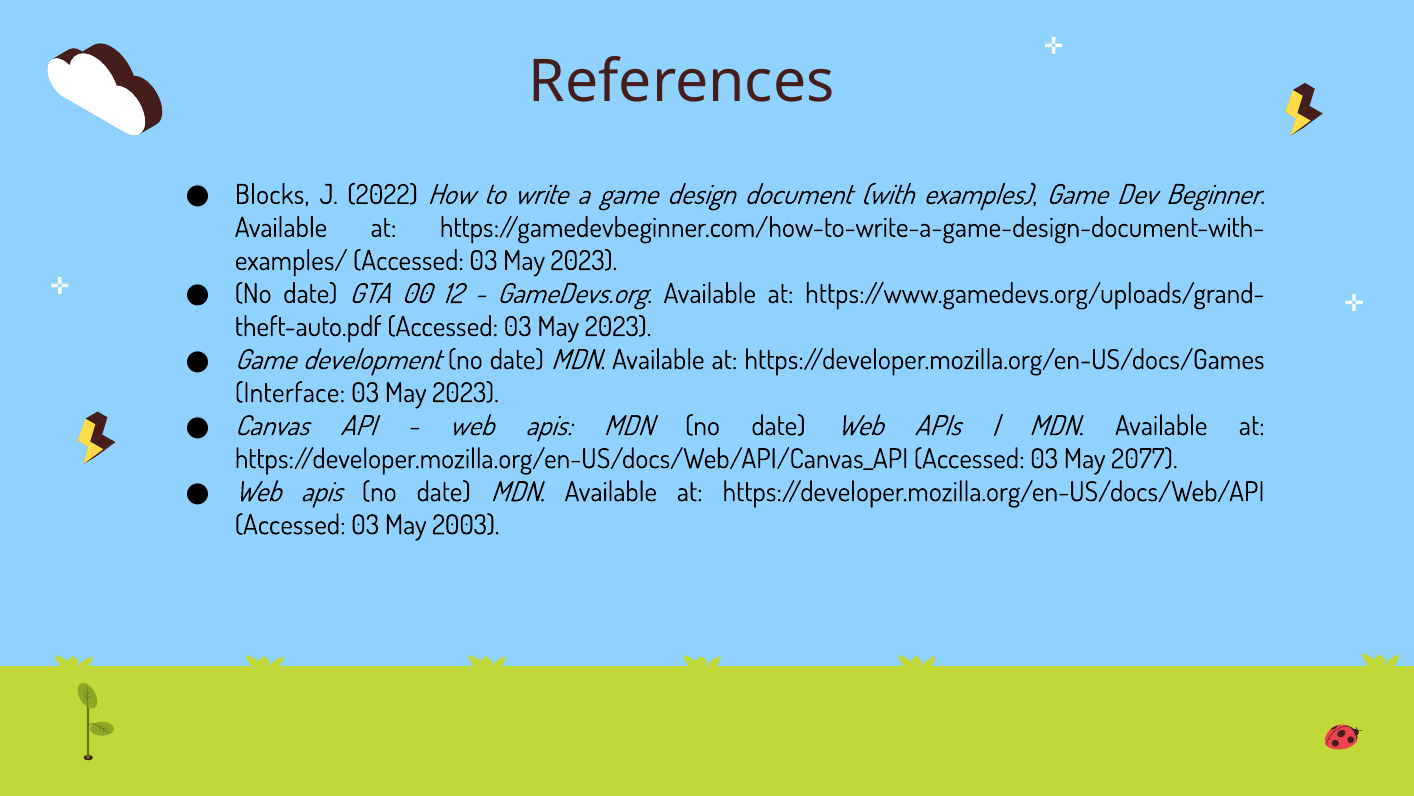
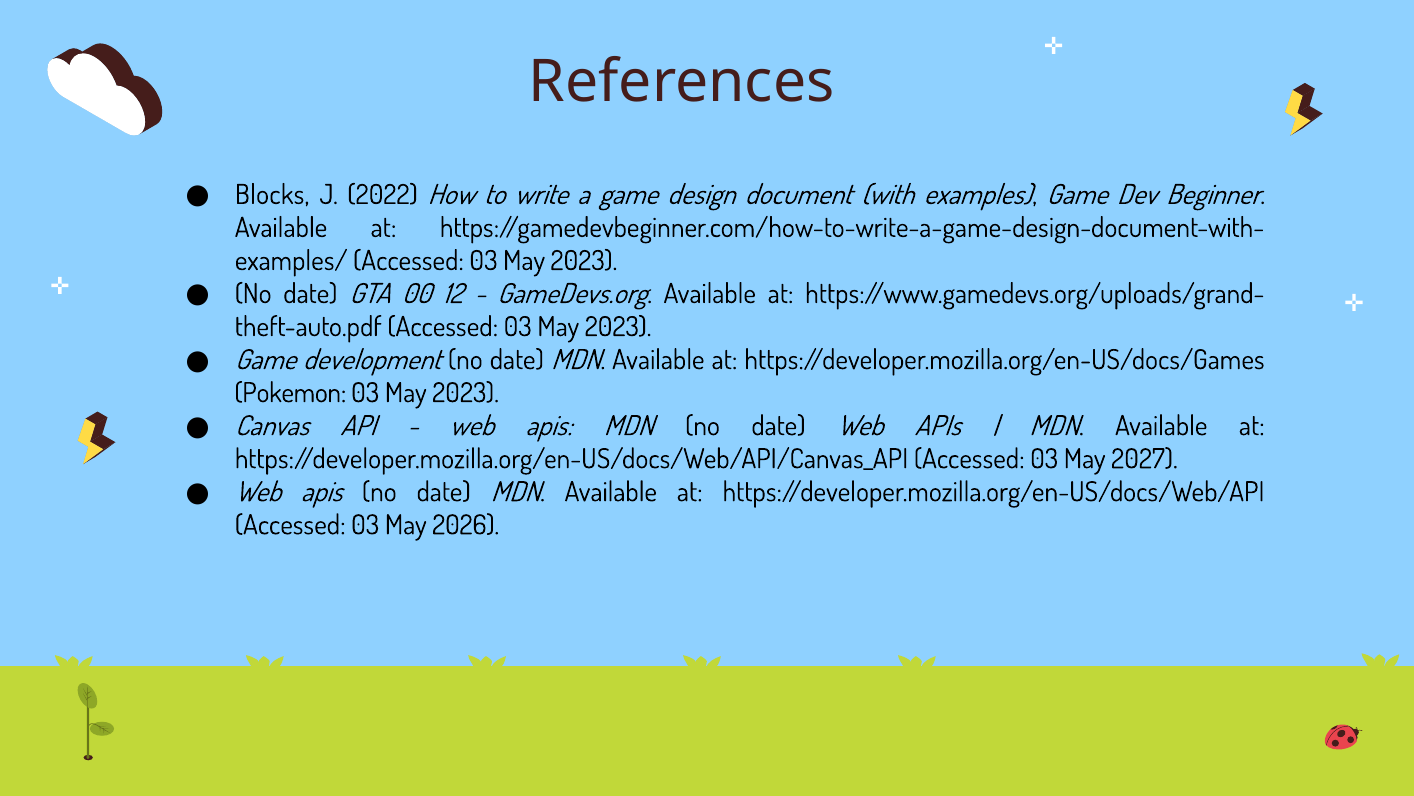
Interface: Interface -> Pokemon
2077: 2077 -> 2027
2003: 2003 -> 2026
